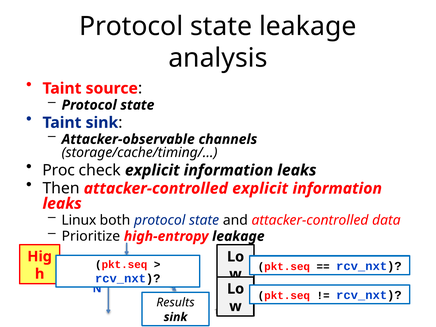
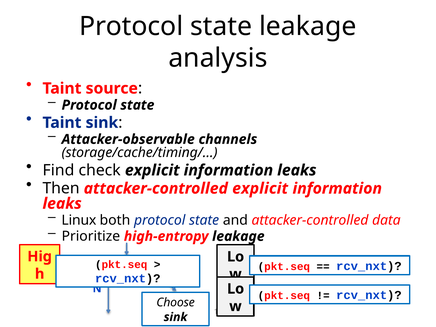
Proc: Proc -> Find
Results: Results -> Choose
